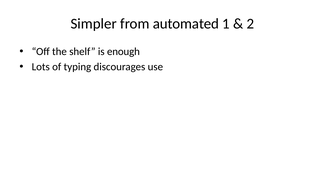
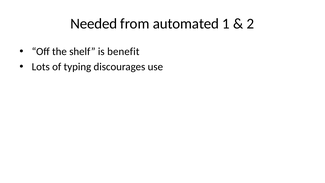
Simpler: Simpler -> Needed
enough: enough -> benefit
